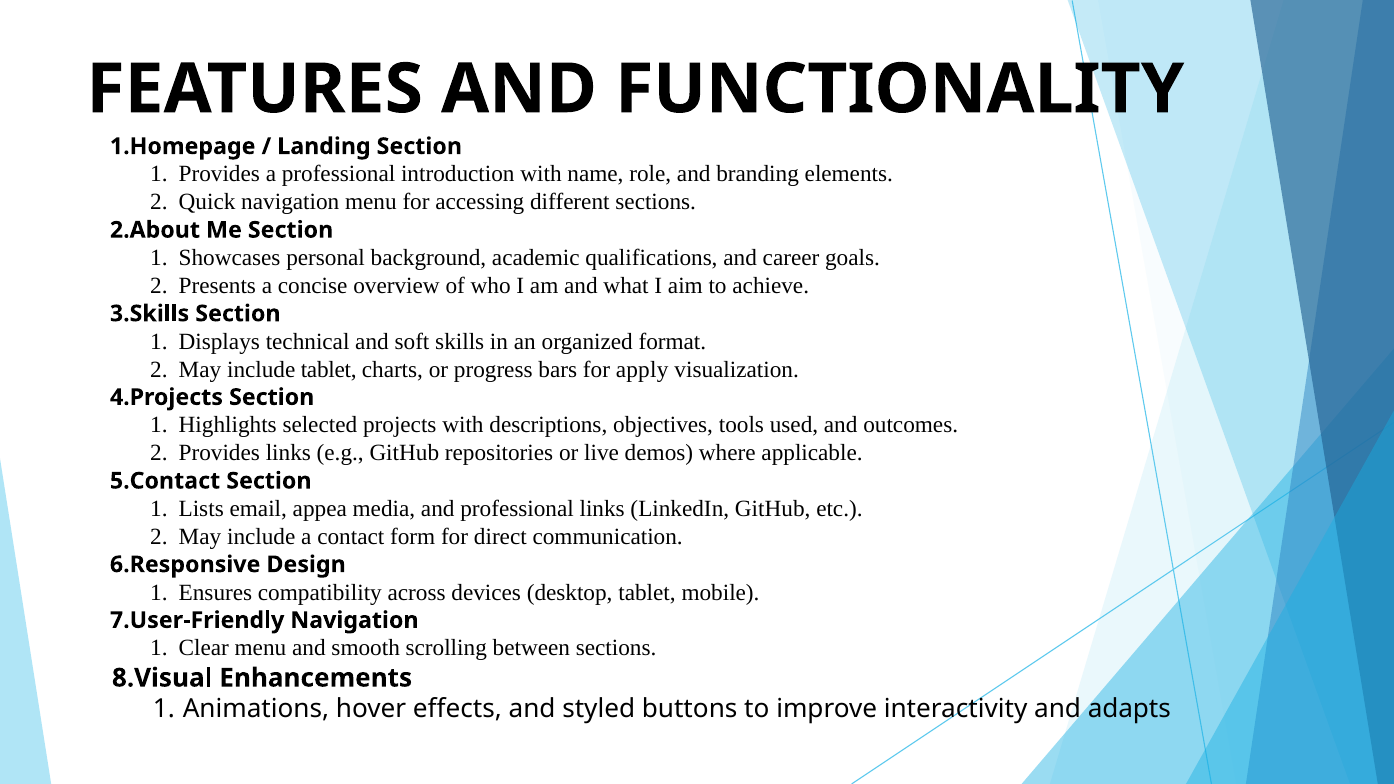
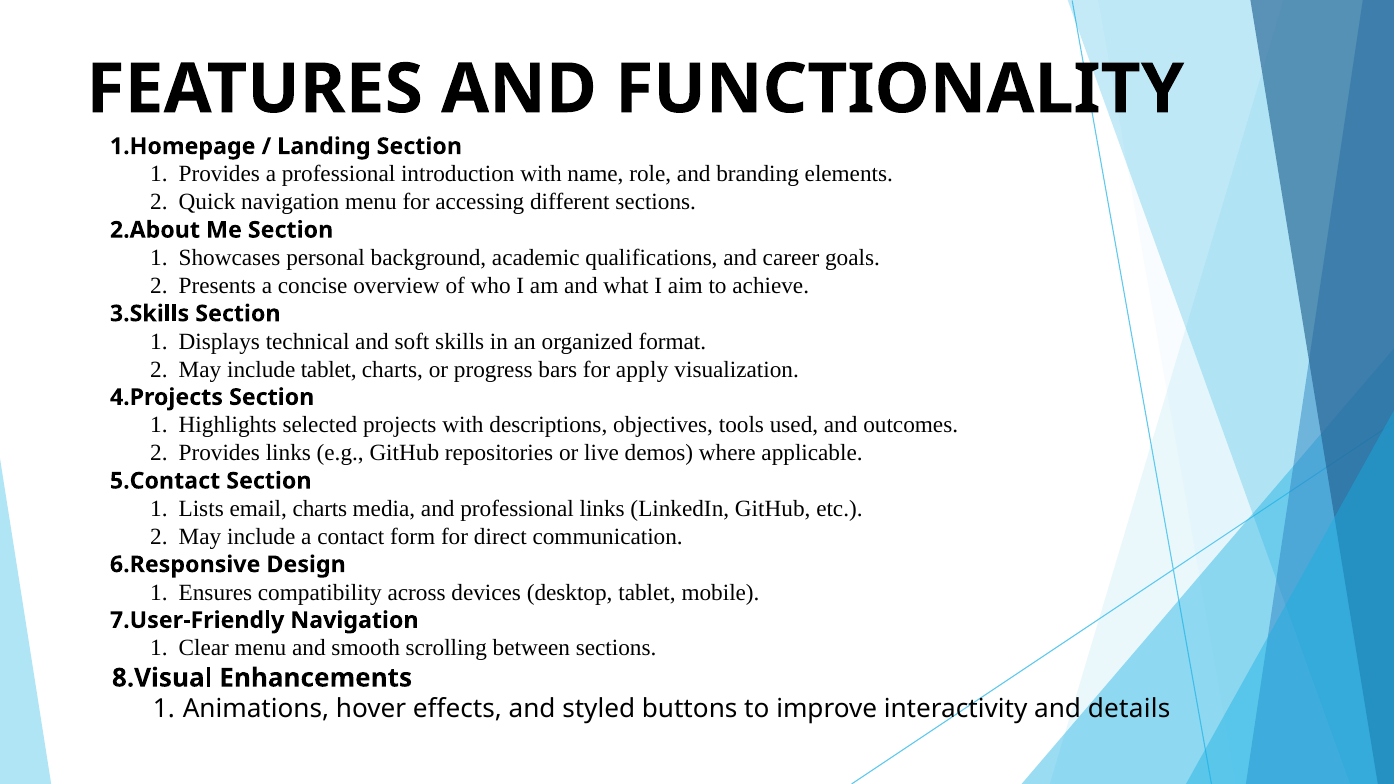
email appea: appea -> charts
adapts: adapts -> details
